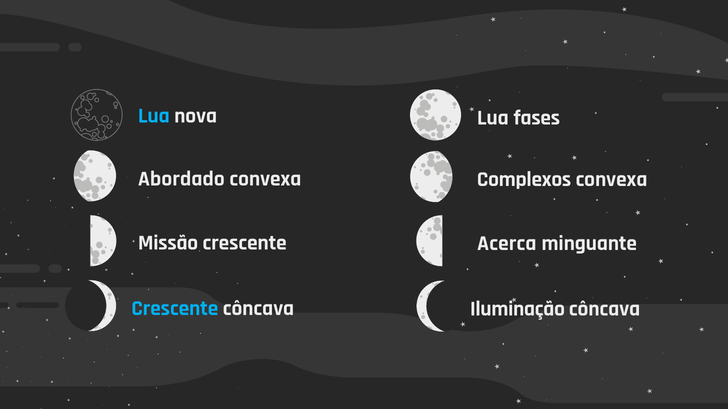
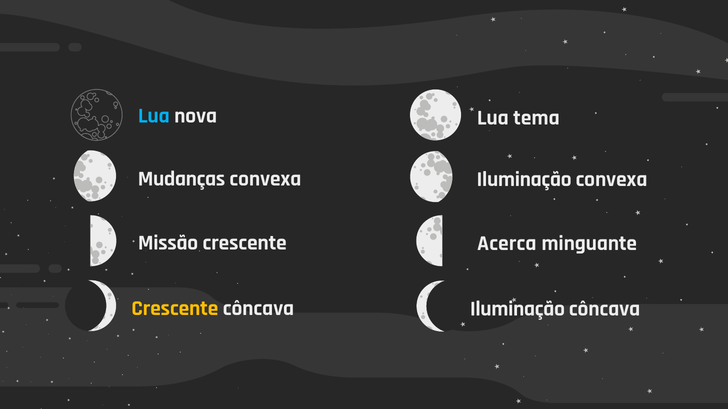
fases: fases -> tema
Abordado: Abordado -> Mudanças
Complexos at (524, 179): Complexos -> Iluminação
Crescente at (175, 308) colour: light blue -> yellow
